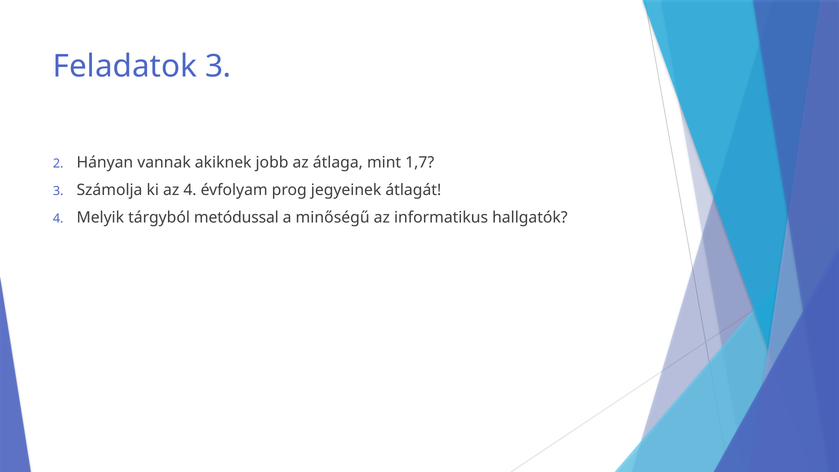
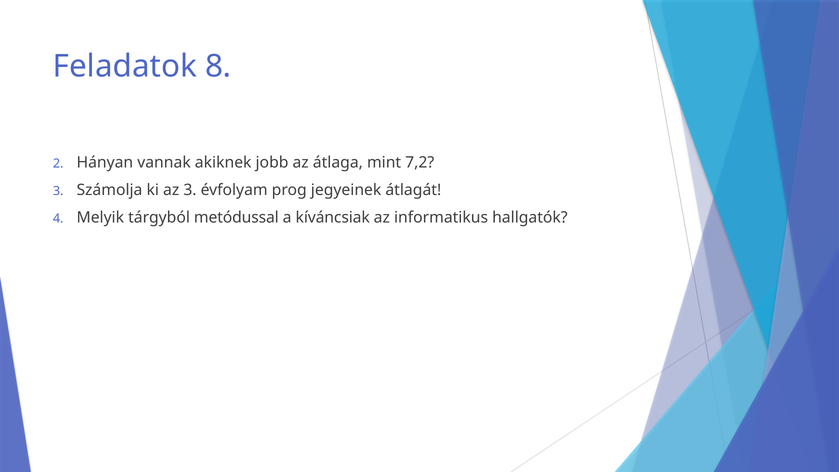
Feladatok 3: 3 -> 8
1,7: 1,7 -> 7,2
az 4: 4 -> 3
minőségű: minőségű -> kíváncsiak
